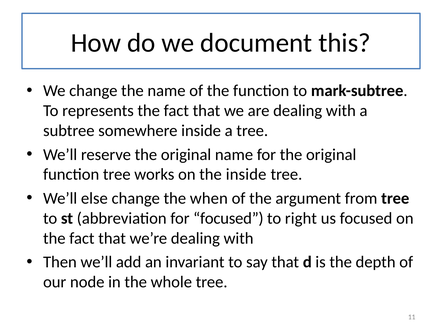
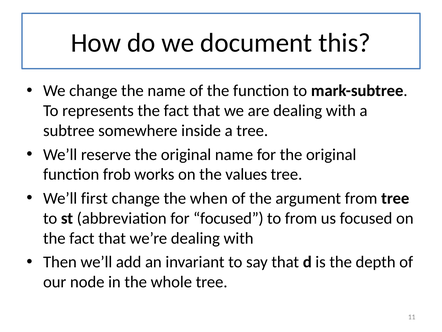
function tree: tree -> frob
the inside: inside -> values
else: else -> first
to right: right -> from
